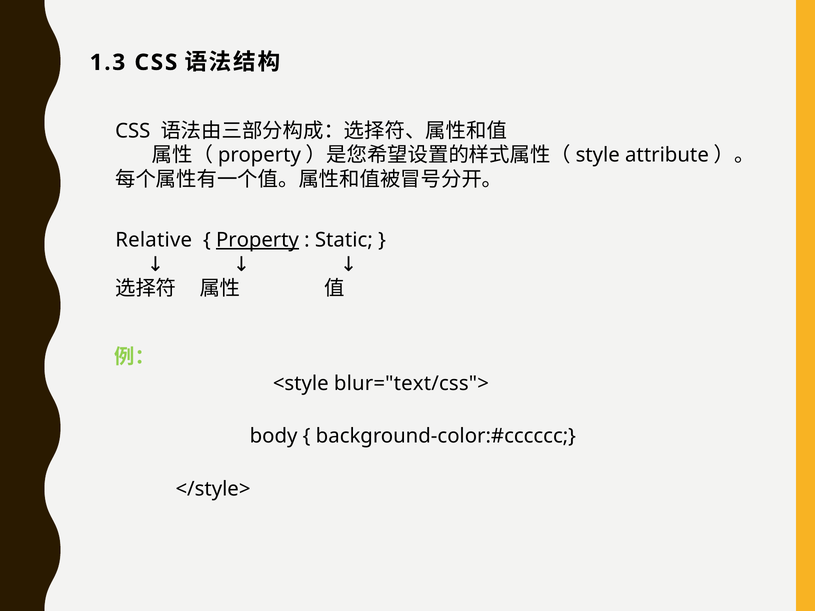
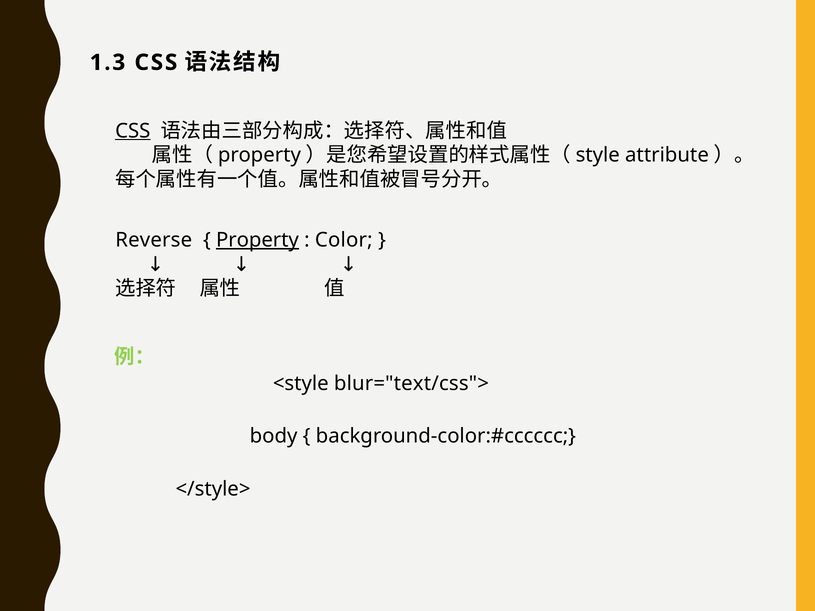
CSS at (133, 131) underline: none -> present
Relative: Relative -> Reverse
Static: Static -> Color
